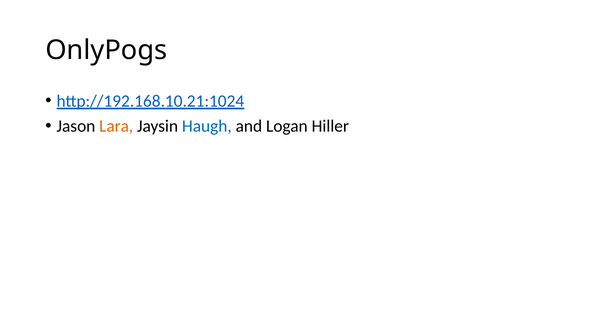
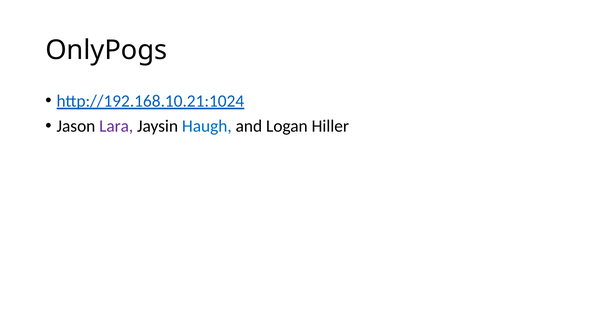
Lara colour: orange -> purple
